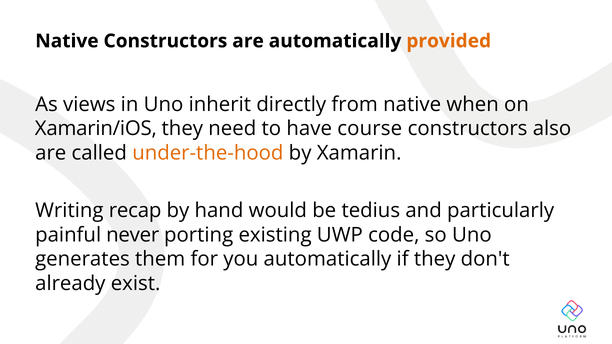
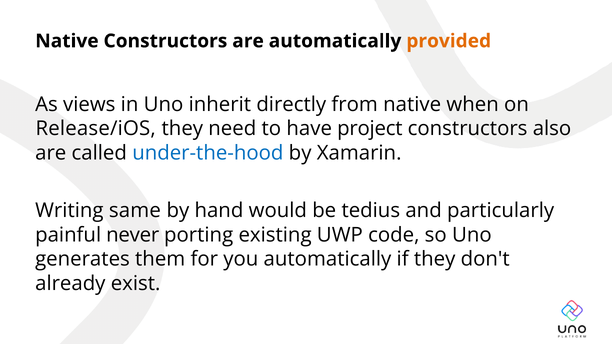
Xamarin/iOS: Xamarin/iOS -> Release/iOS
course: course -> project
under-the-hood colour: orange -> blue
recap: recap -> same
